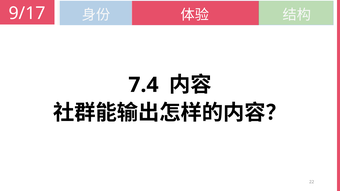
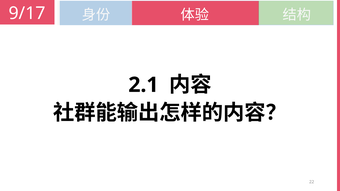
7.4: 7.4 -> 2.1
